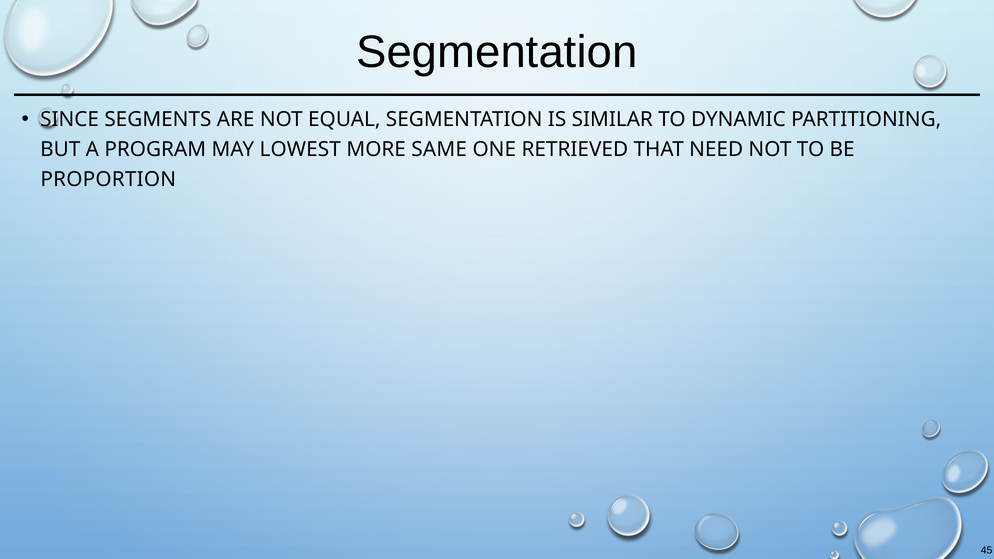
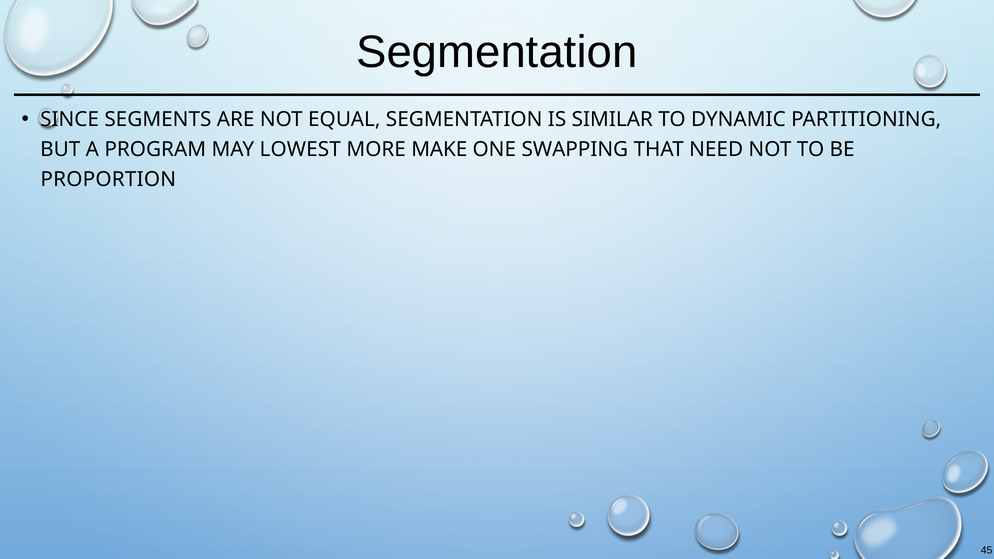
SAME: SAME -> MAKE
RETRIEVED: RETRIEVED -> SWAPPING
